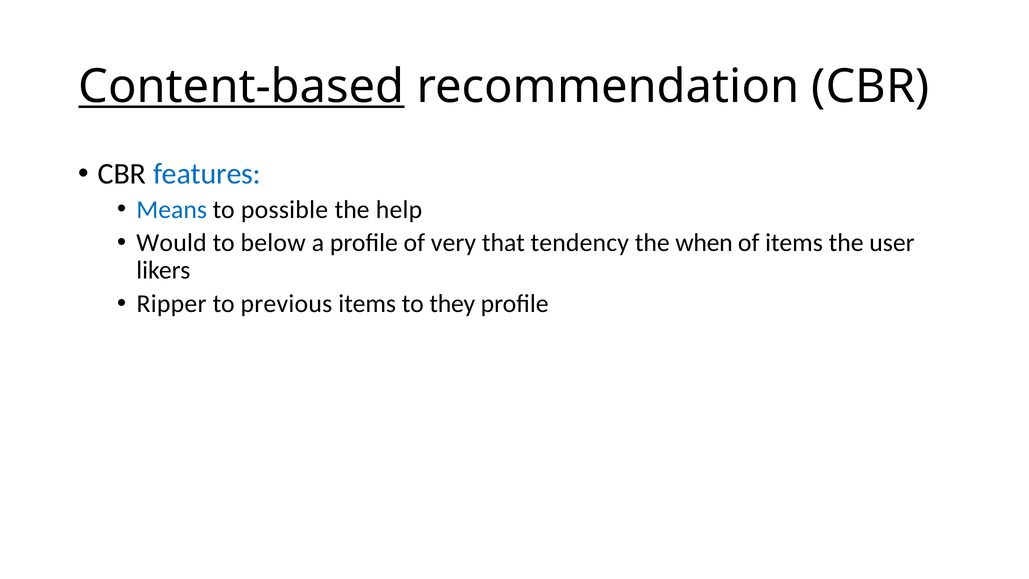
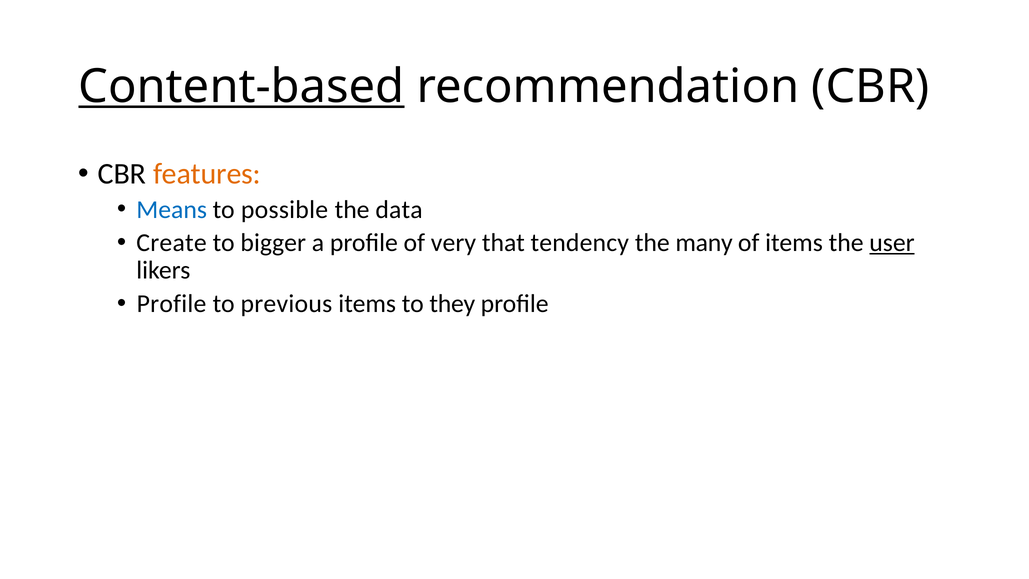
features colour: blue -> orange
help: help -> data
Would: Would -> Create
below: below -> bigger
when: when -> many
user underline: none -> present
Ripper at (172, 303): Ripper -> Profile
